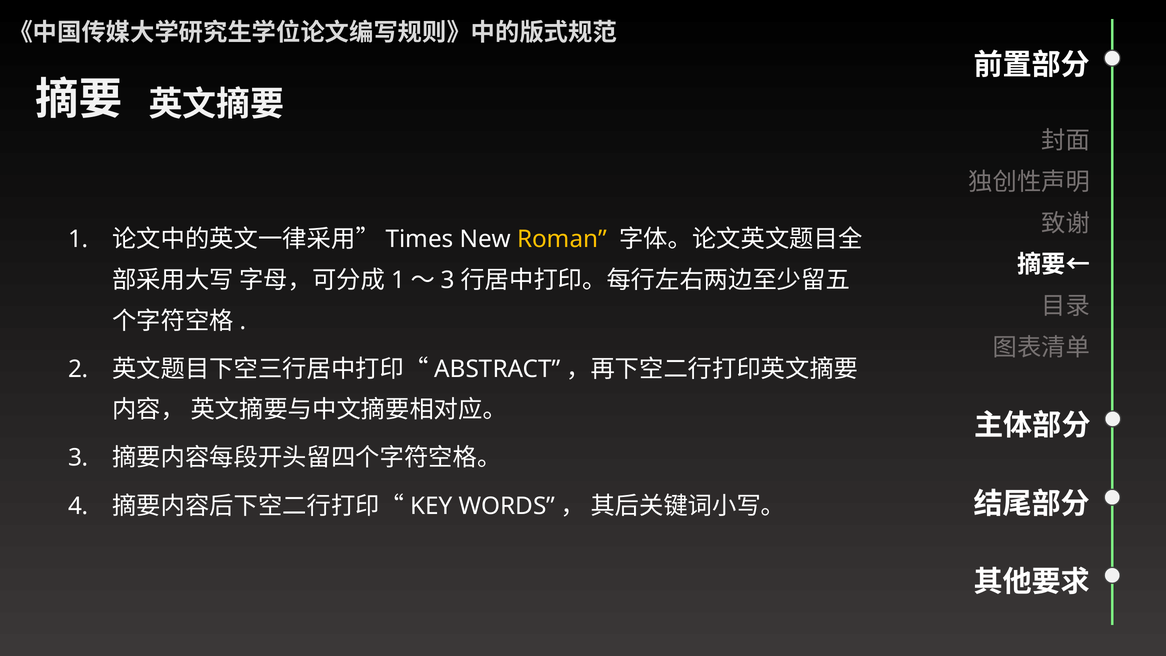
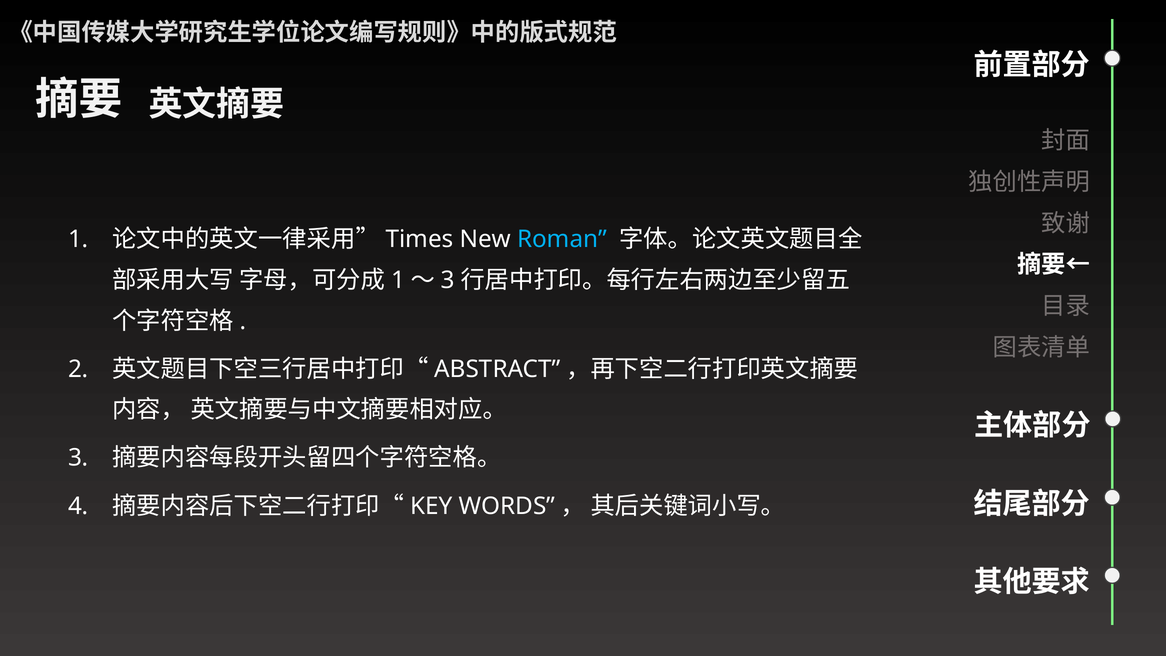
Roman colour: yellow -> light blue
